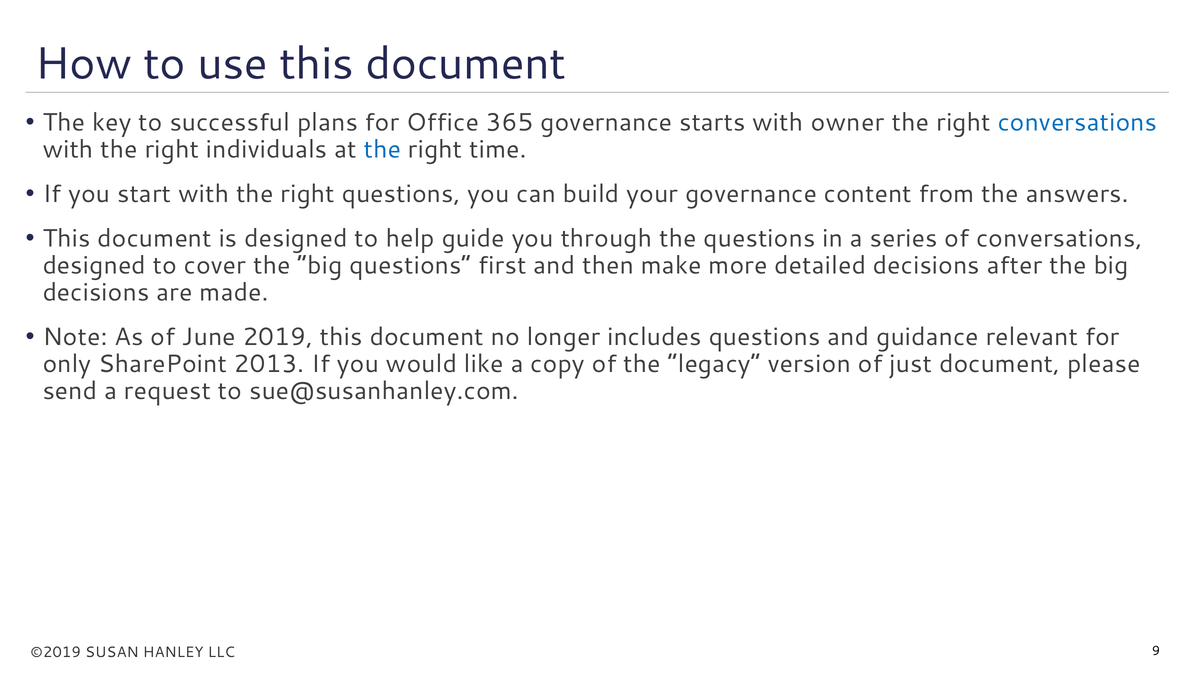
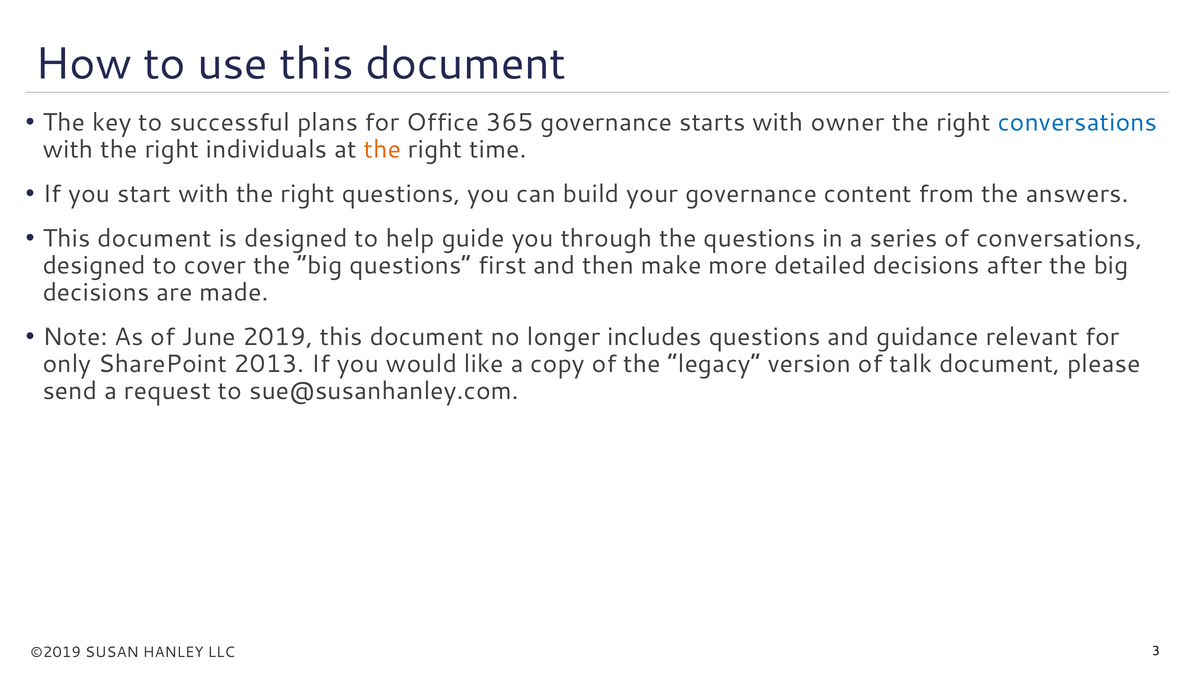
the at (382, 149) colour: blue -> orange
just: just -> talk
9: 9 -> 3
